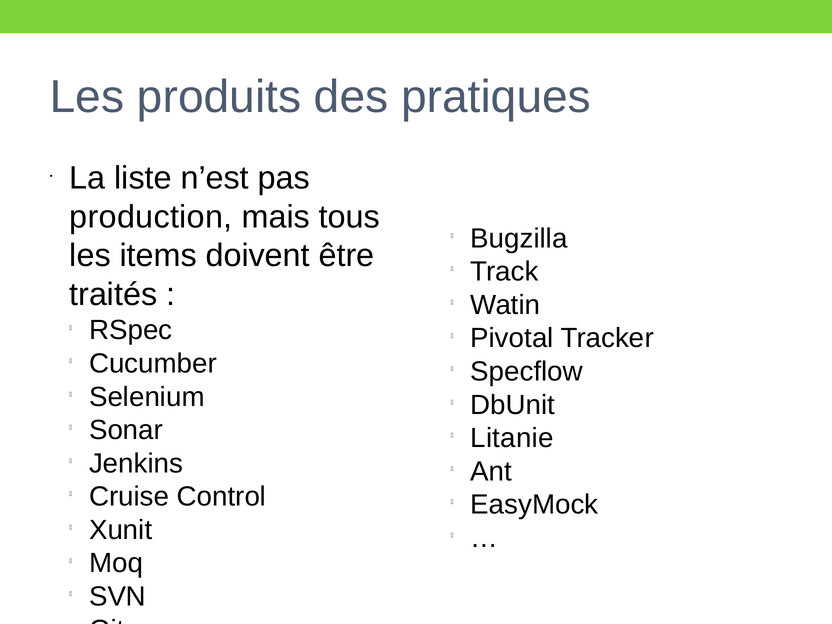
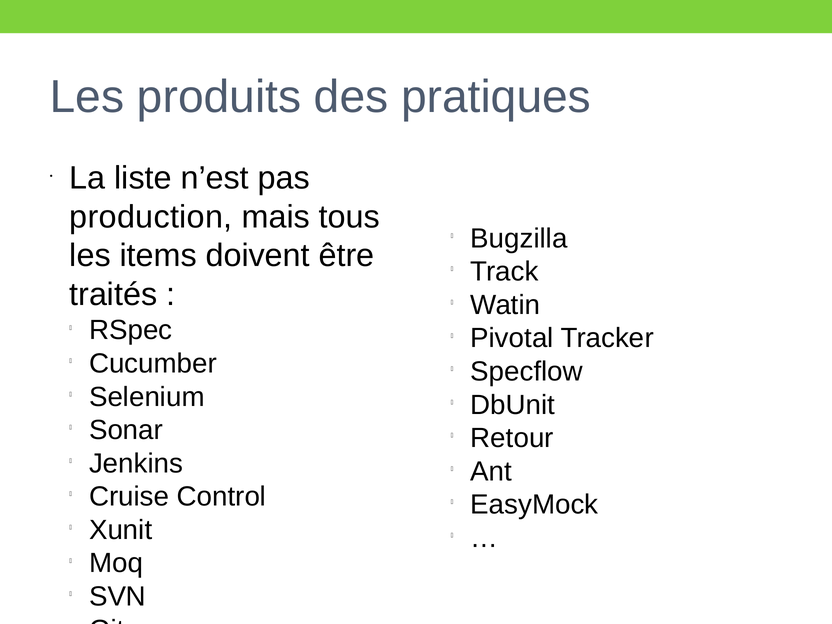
Litanie: Litanie -> Retour
